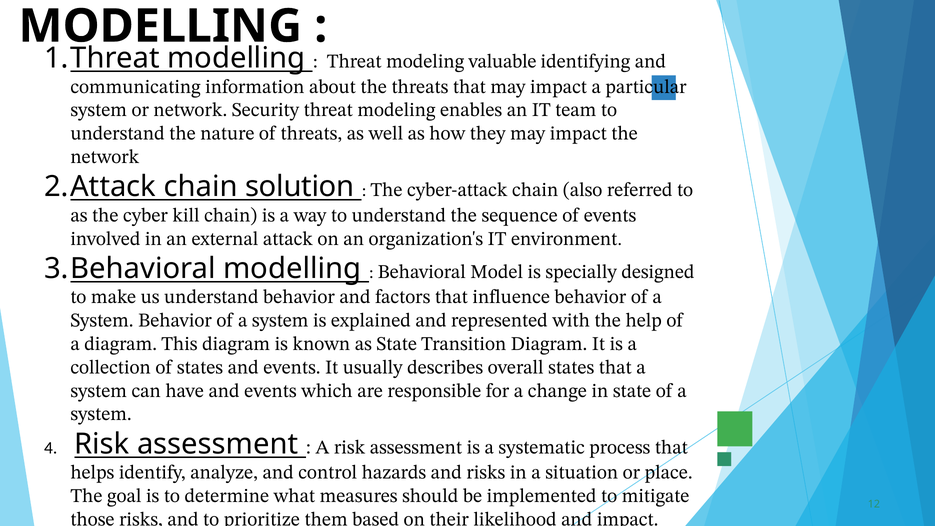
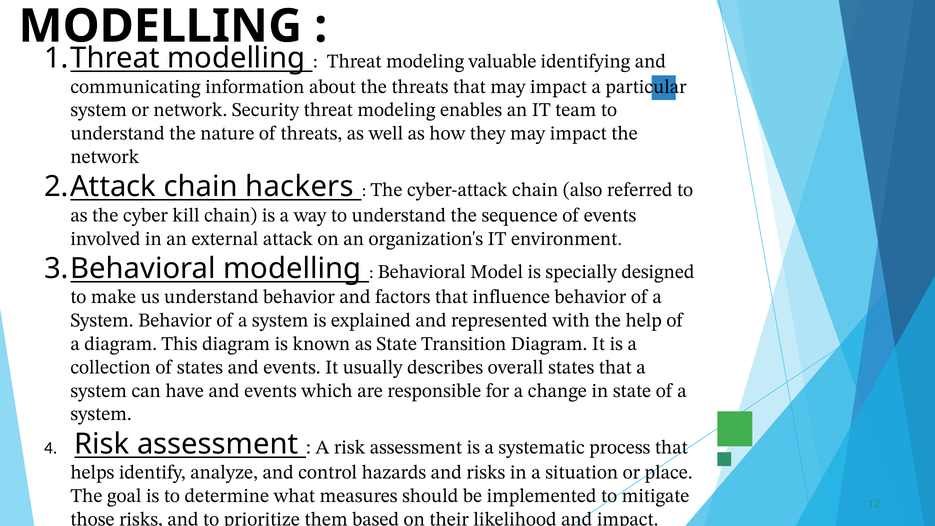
solution: solution -> hackers
